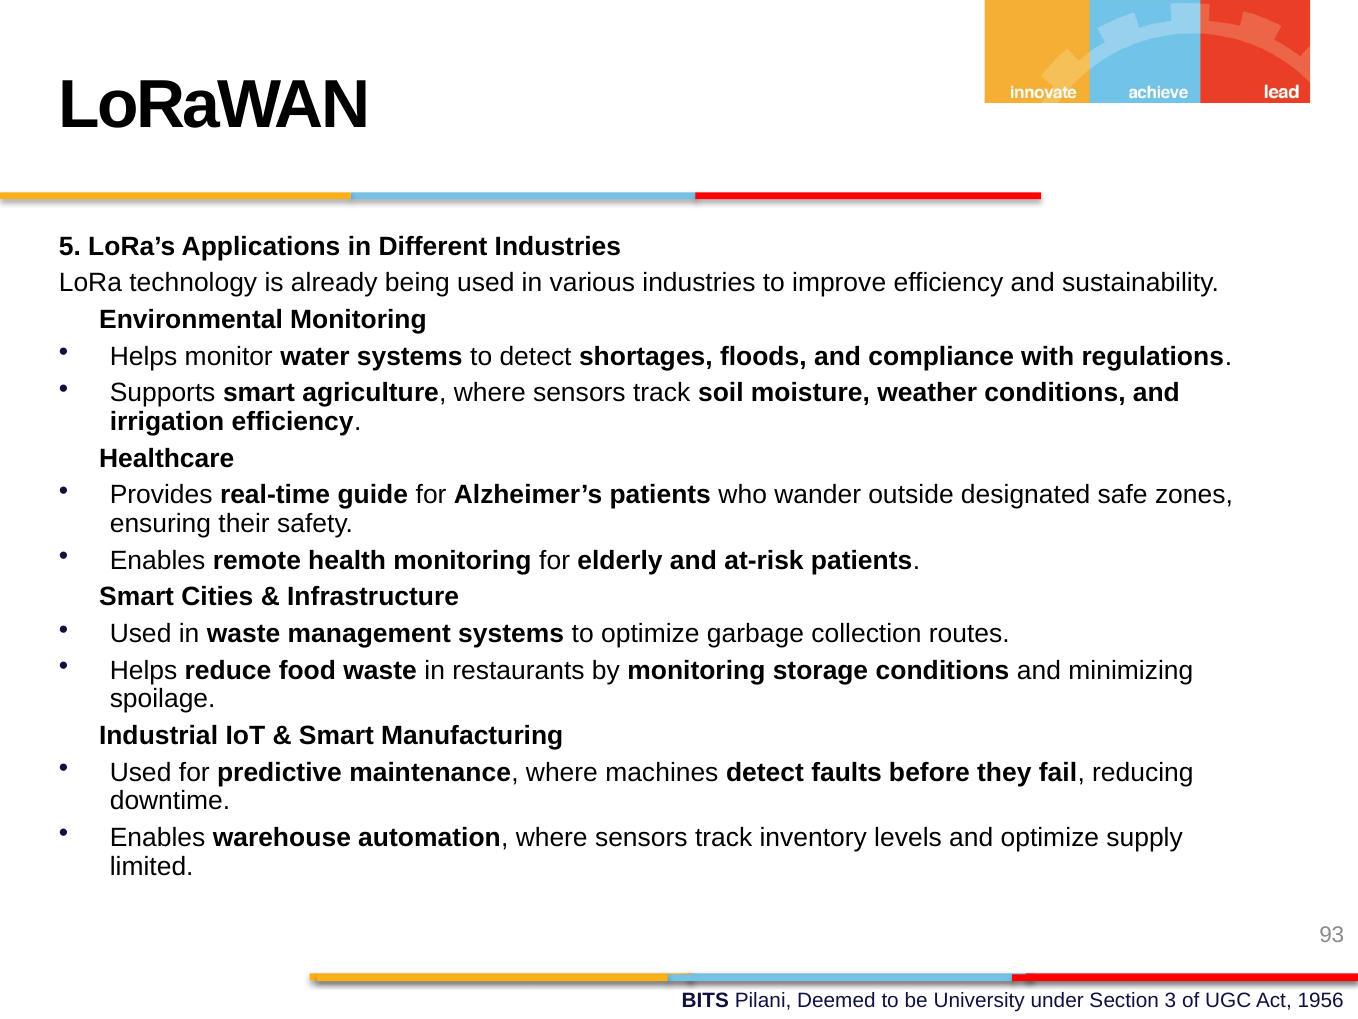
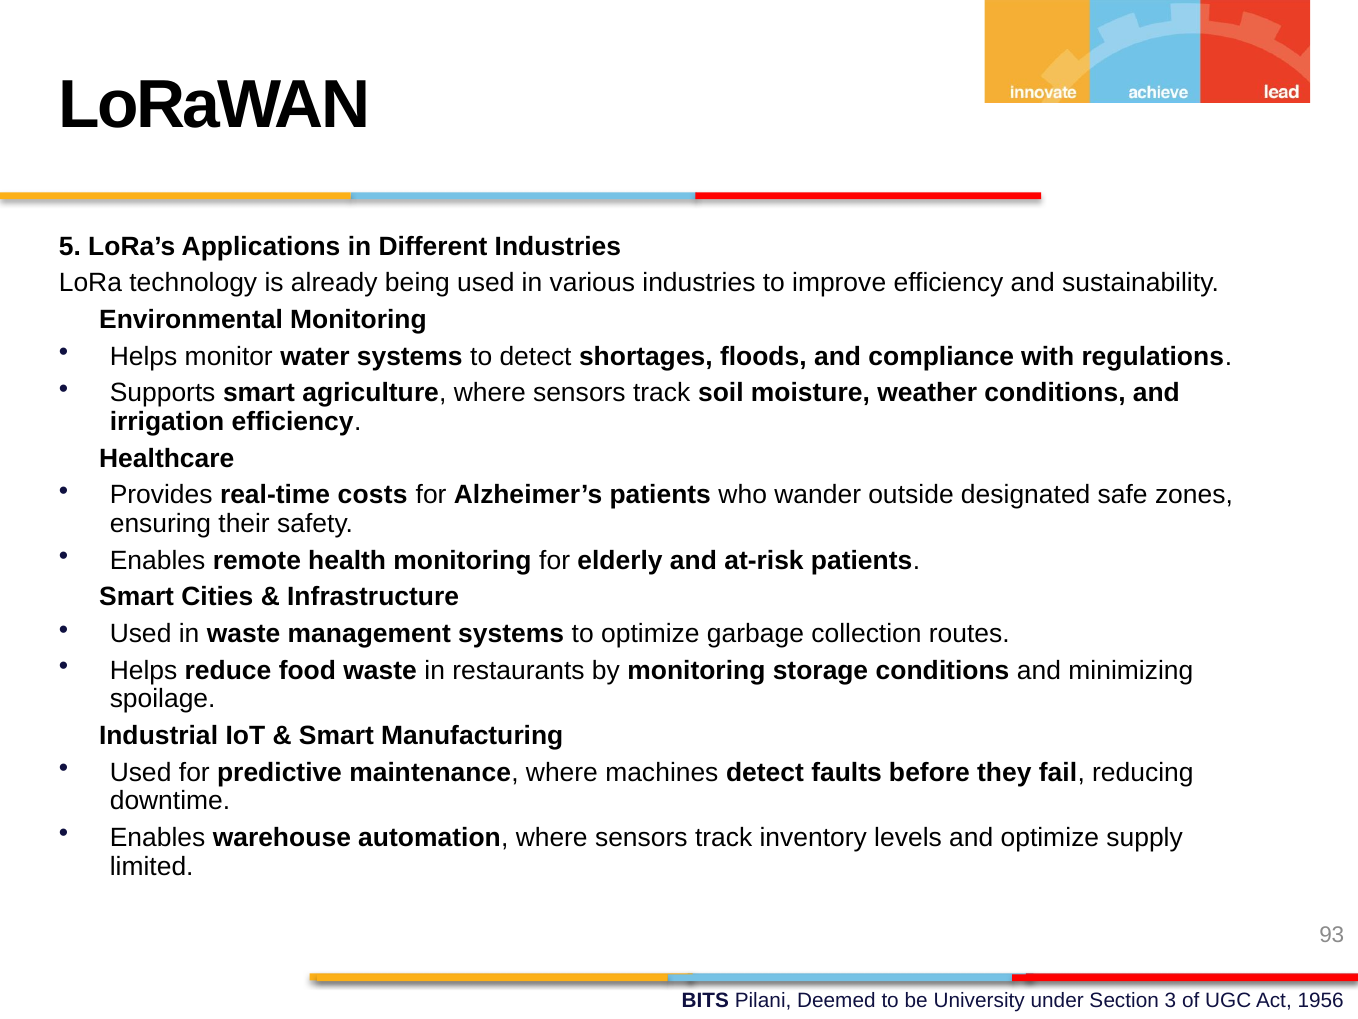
guide: guide -> costs
